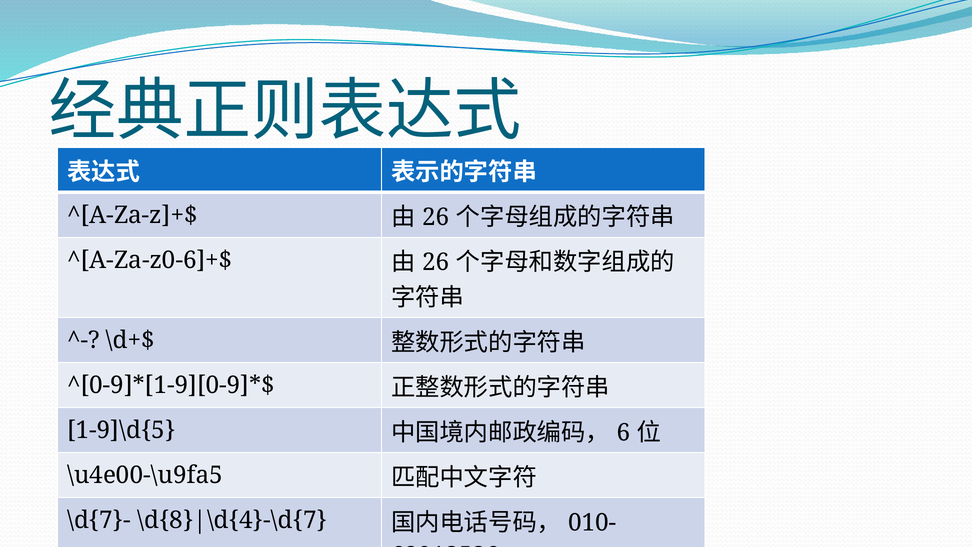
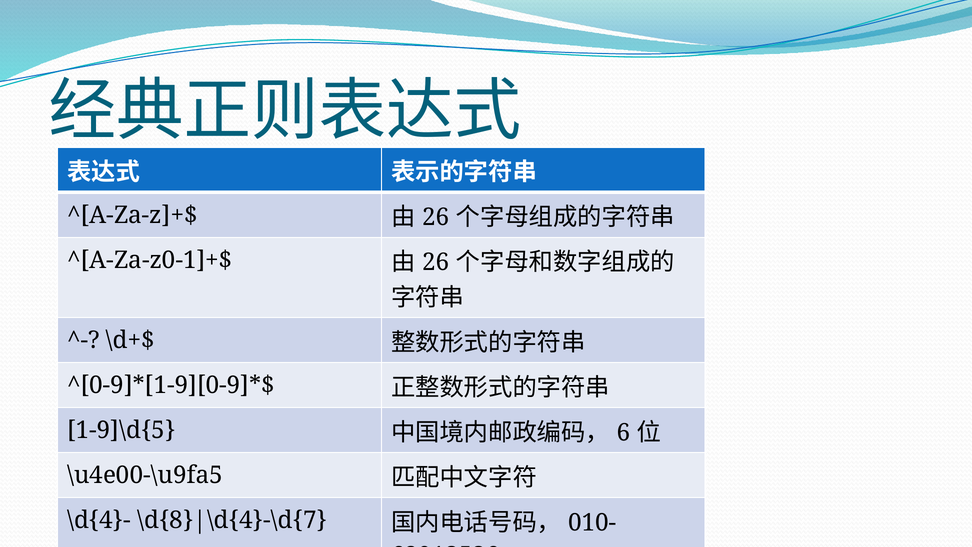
^[A-Za-z0-6]+$: ^[A-Za-z0-6]+$ -> ^[A-Za-z0-1]+$
\d{7}-: \d{7}- -> \d{4}-
